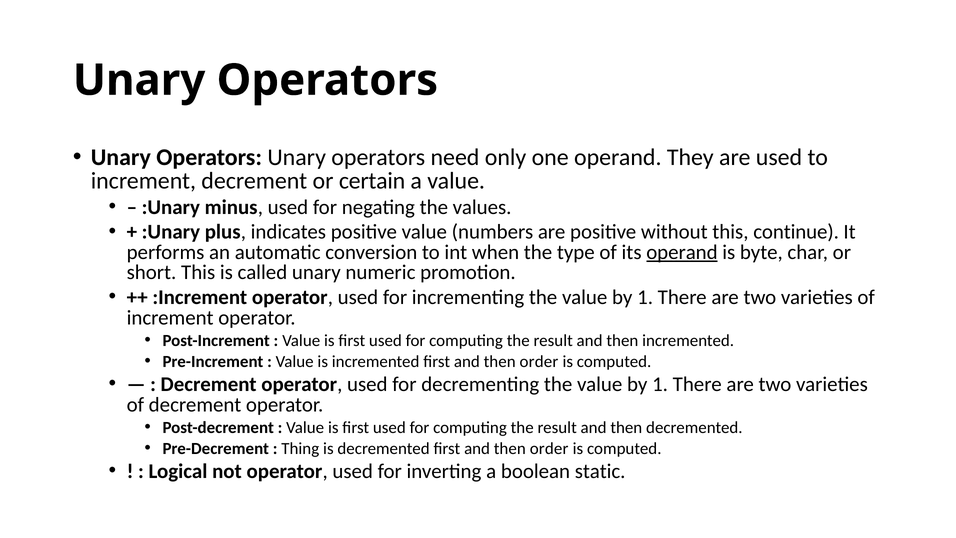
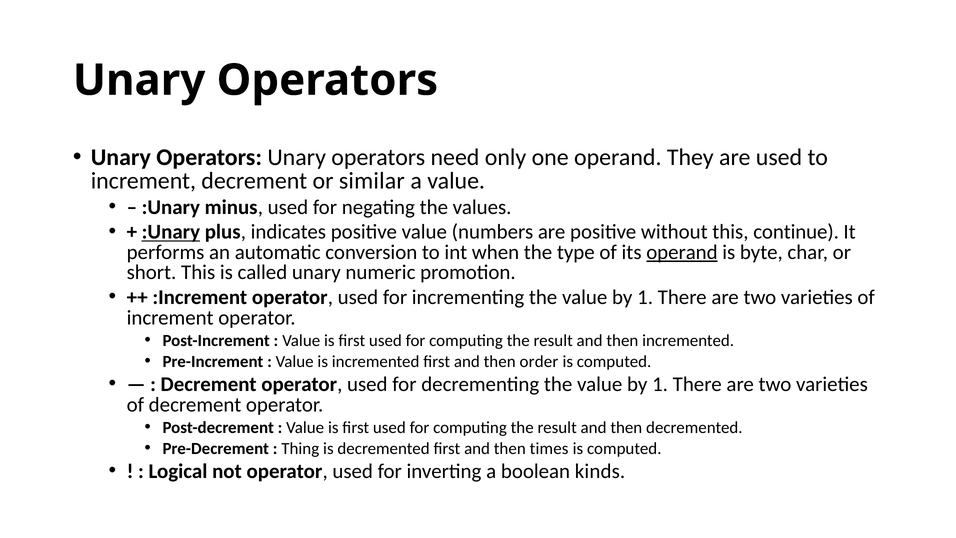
certain: certain -> similar
:Unary at (171, 232) underline: none -> present
order at (549, 448): order -> times
static: static -> kinds
